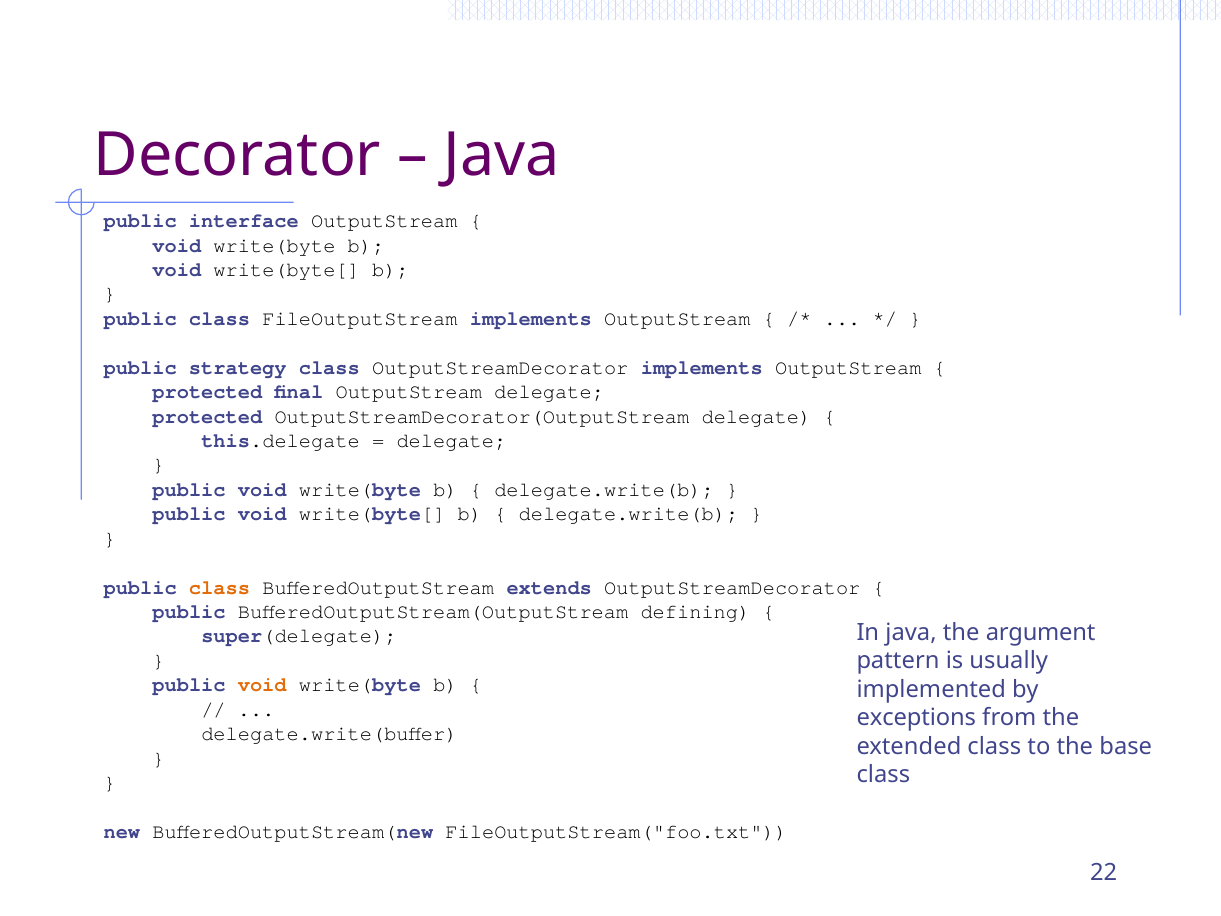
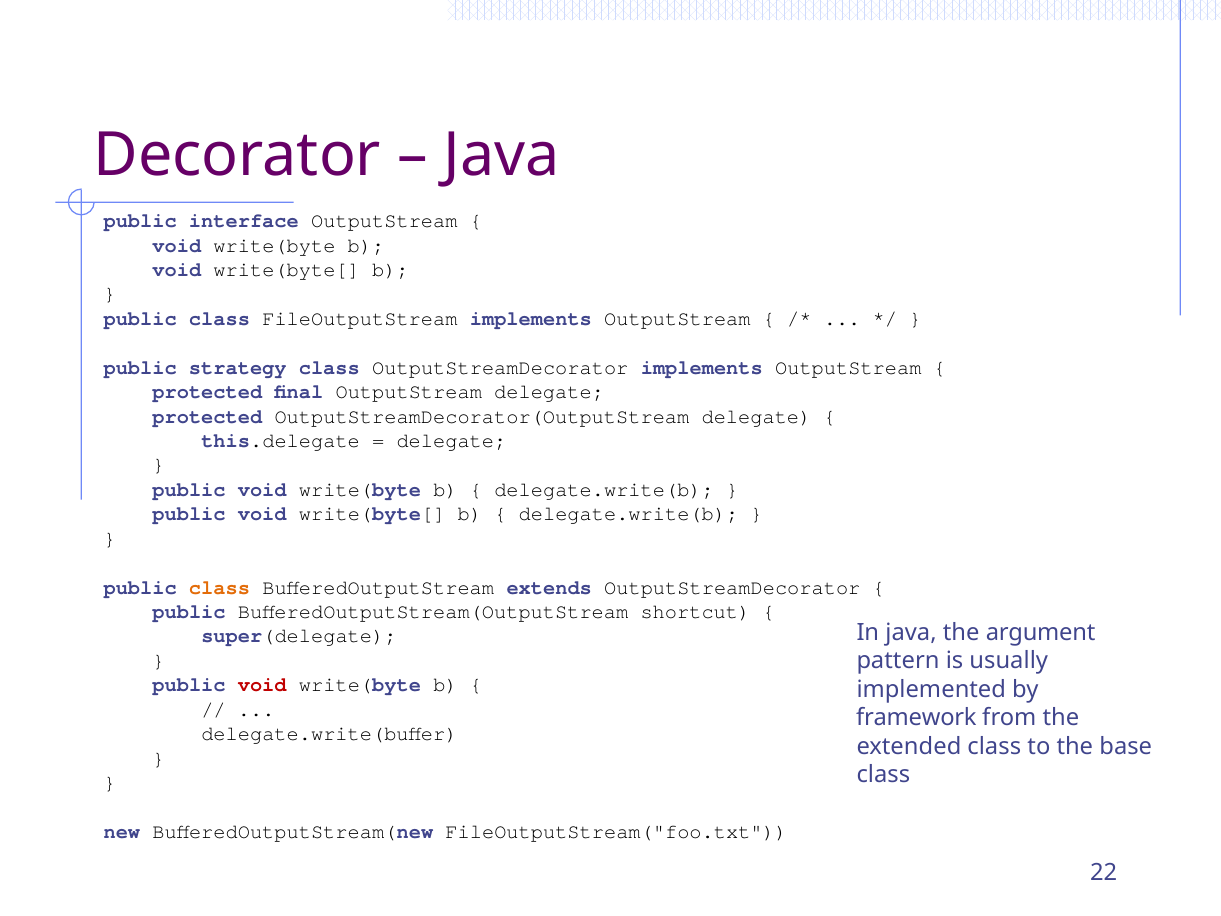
defining: defining -> shortcut
void at (262, 685) colour: orange -> red
exceptions: exceptions -> framework
